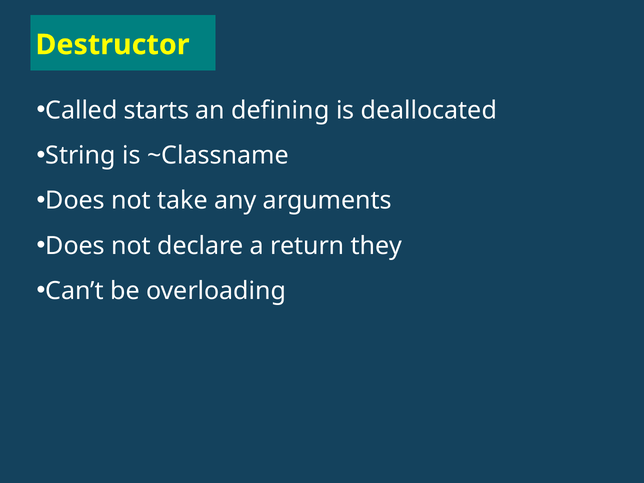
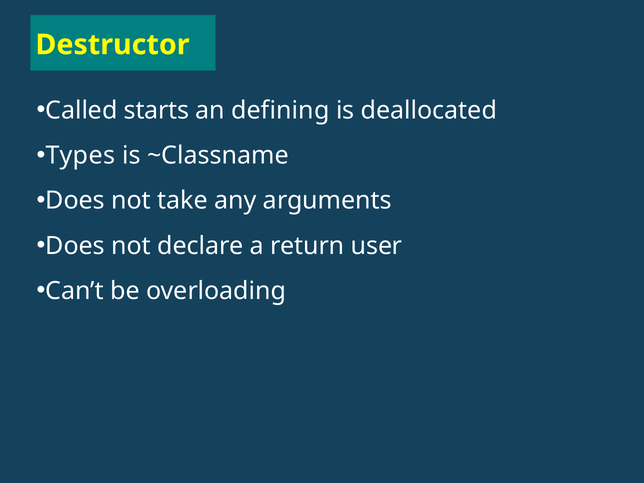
String: String -> Types
they: they -> user
